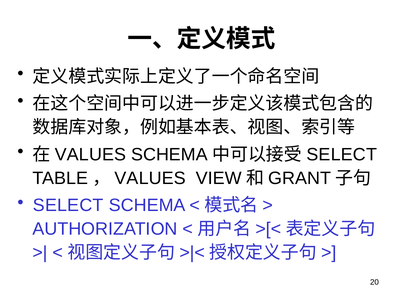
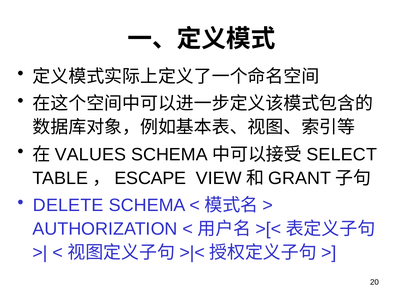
VALUES at (150, 178): VALUES -> ESCAPE
SELECT at (68, 206): SELECT -> DELETE
